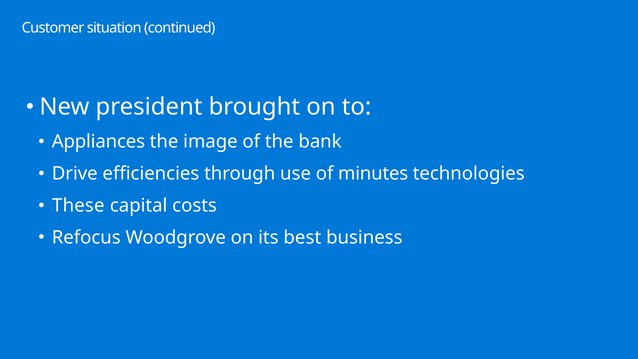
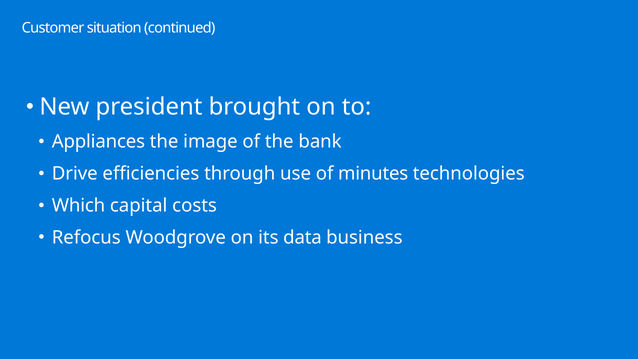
These: These -> Which
best: best -> data
